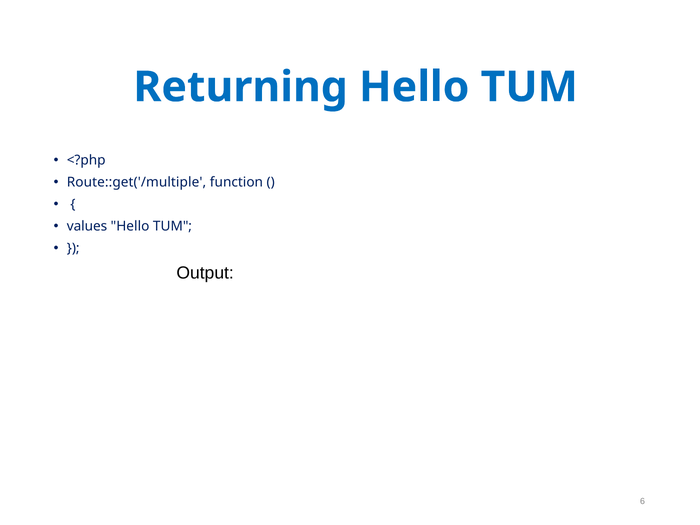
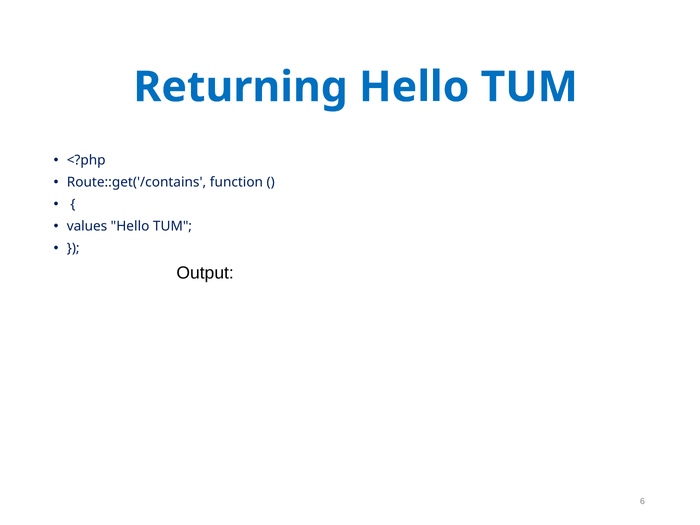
Route::get('/multiple: Route::get('/multiple -> Route::get('/contains
